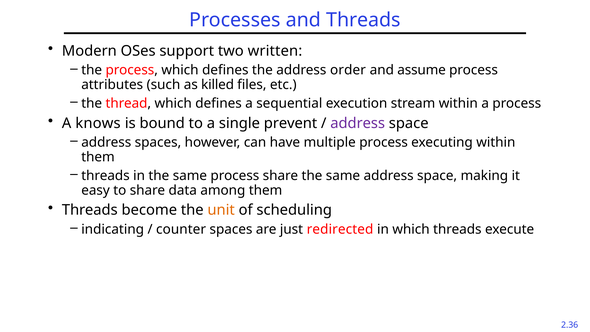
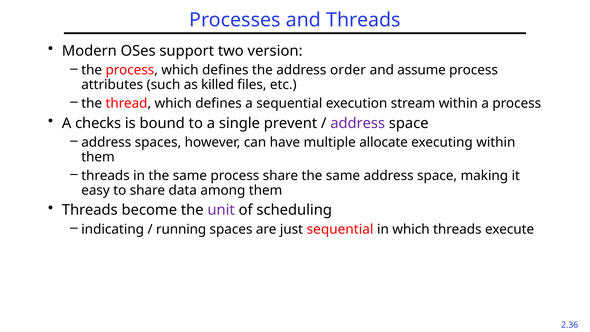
written: written -> version
knows: knows -> checks
multiple process: process -> allocate
unit colour: orange -> purple
counter: counter -> running
just redirected: redirected -> sequential
